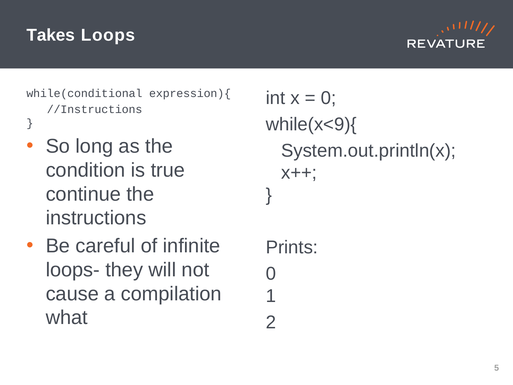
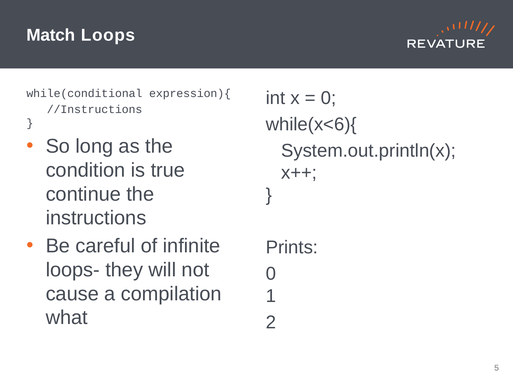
Takes: Takes -> Match
while(x<9){: while(x<9){ -> while(x<6){
